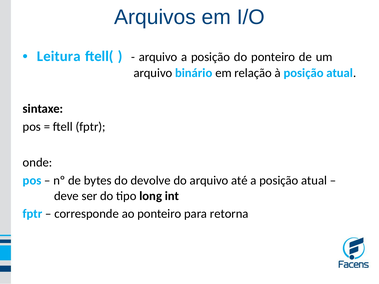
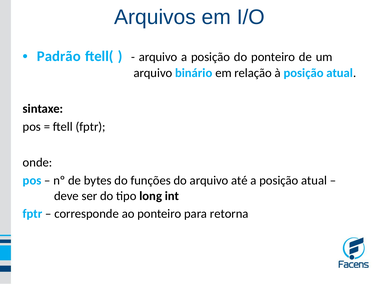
Leitura: Leitura -> Padrão
devolve: devolve -> funções
